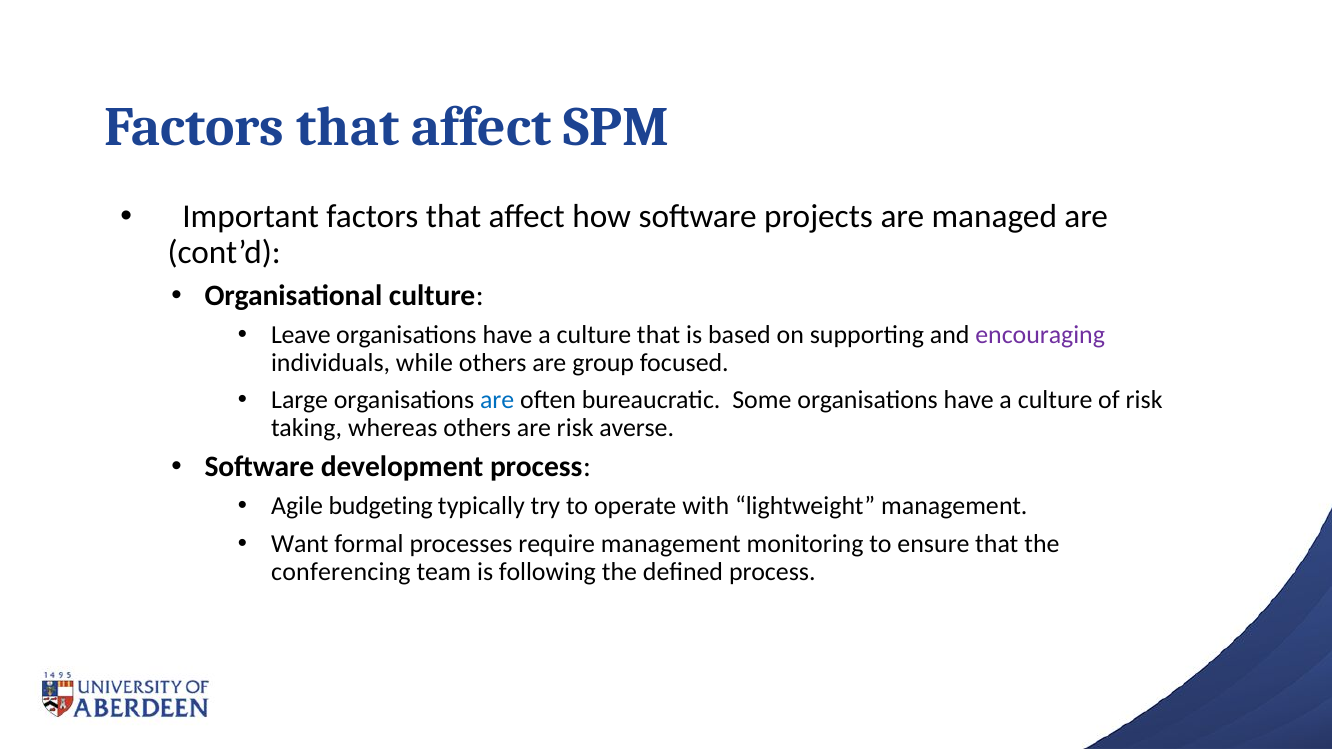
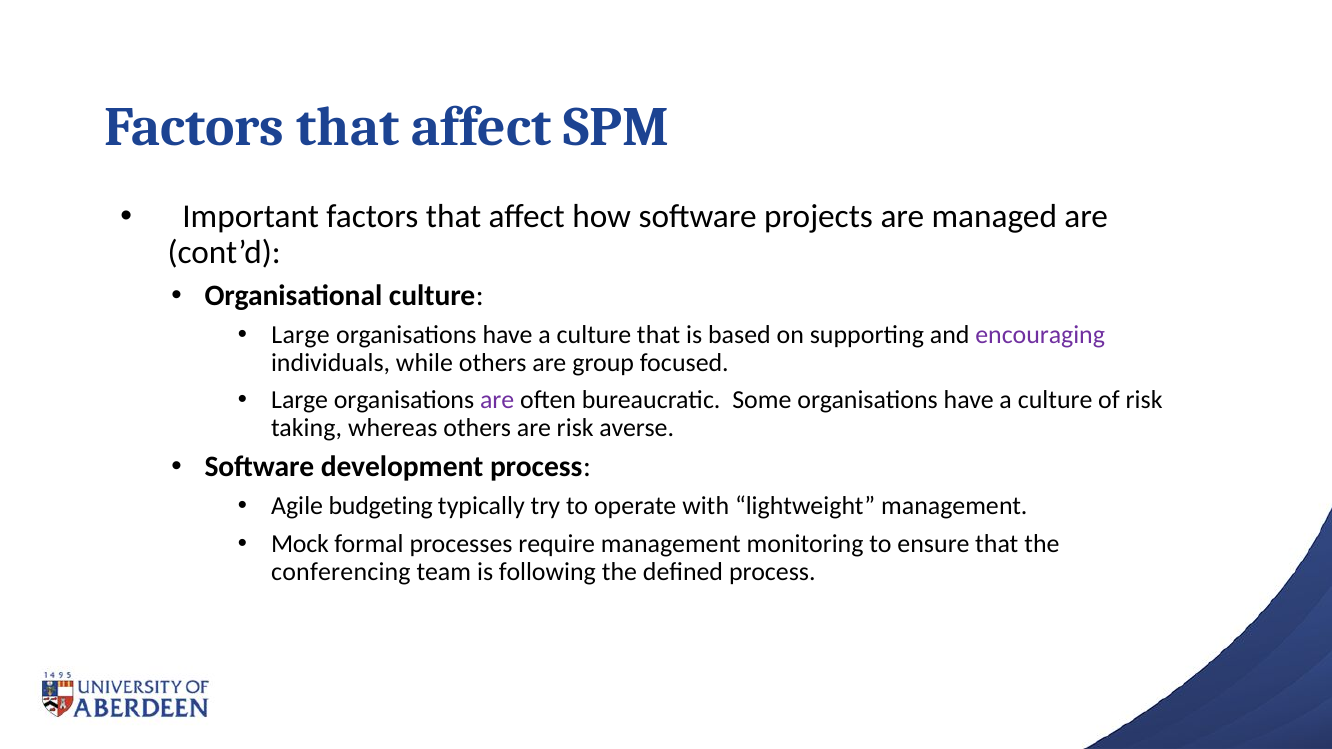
Leave at (301, 335): Leave -> Large
are at (497, 400) colour: blue -> purple
Want: Want -> Mock
